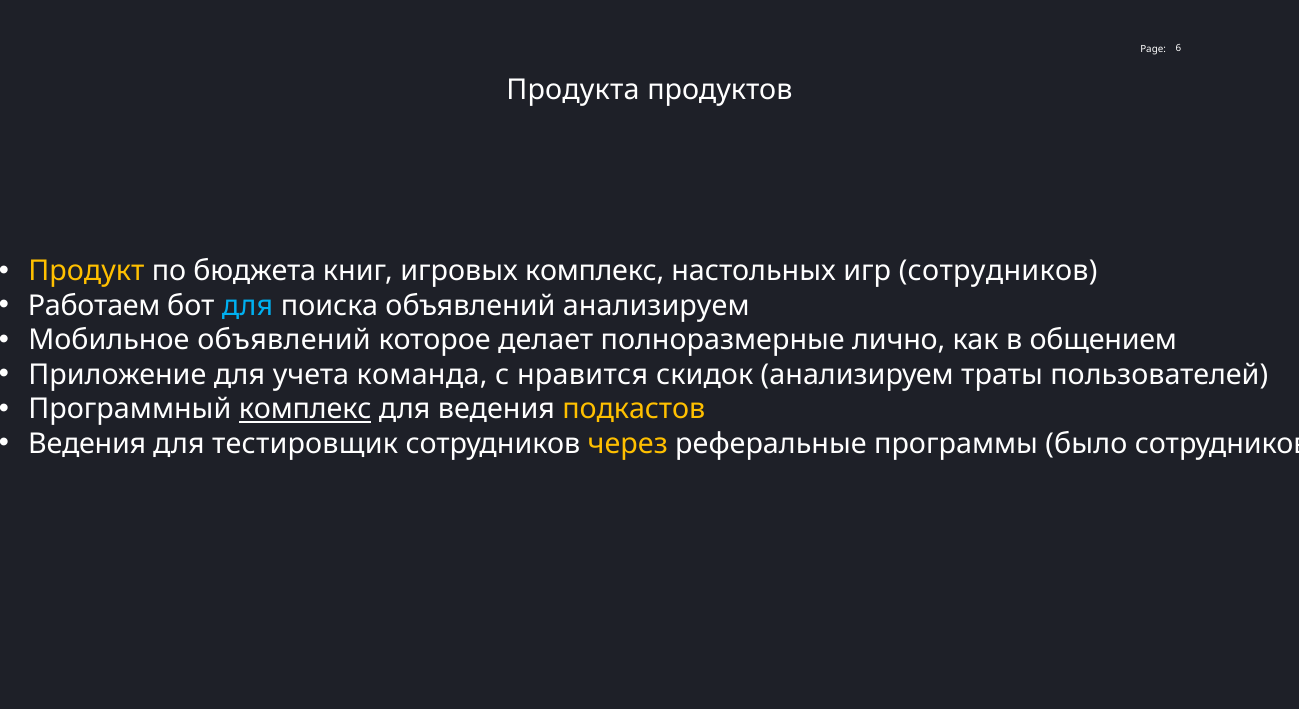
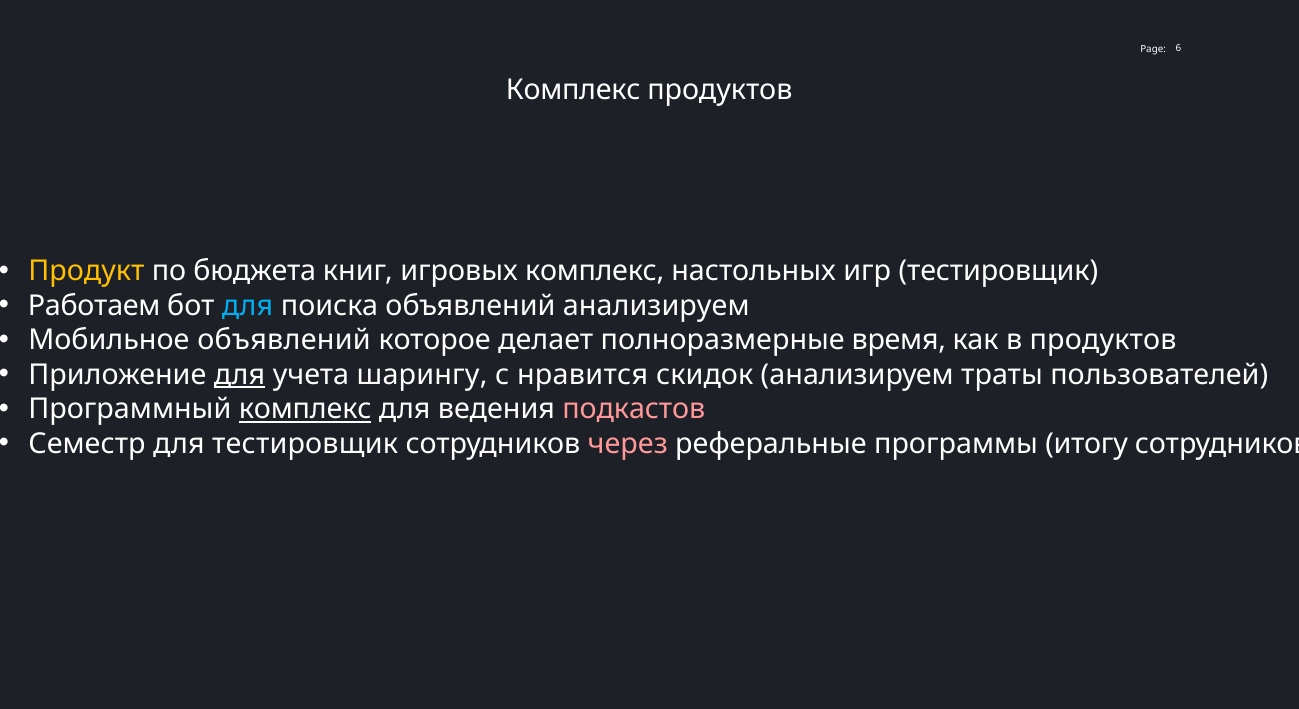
Продукта at (573, 90): Продукта -> Комплекс
игр сотрудников: сотрудников -> тестировщик
лично: лично -> время
в общением: общением -> продуктов
для at (240, 375) underline: none -> present
команда: команда -> шарингу
подкастов colour: yellow -> pink
Ведения at (87, 443): Ведения -> Семестр
через colour: yellow -> pink
было: было -> итогу
